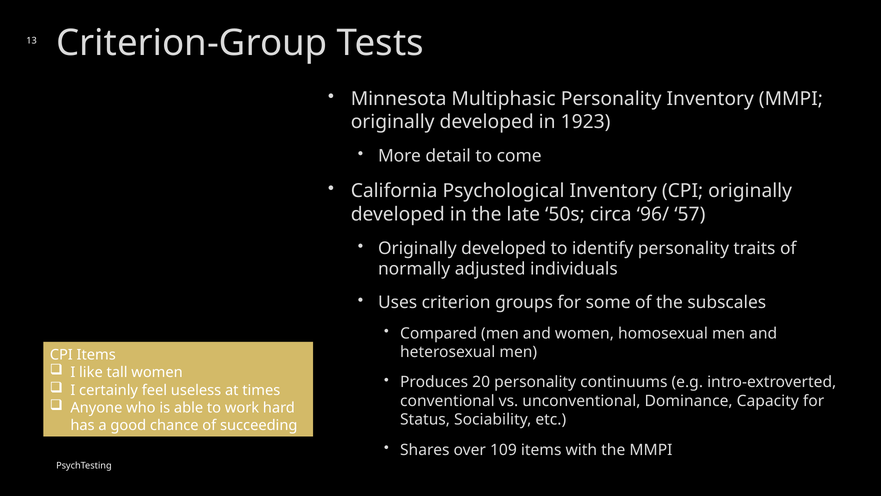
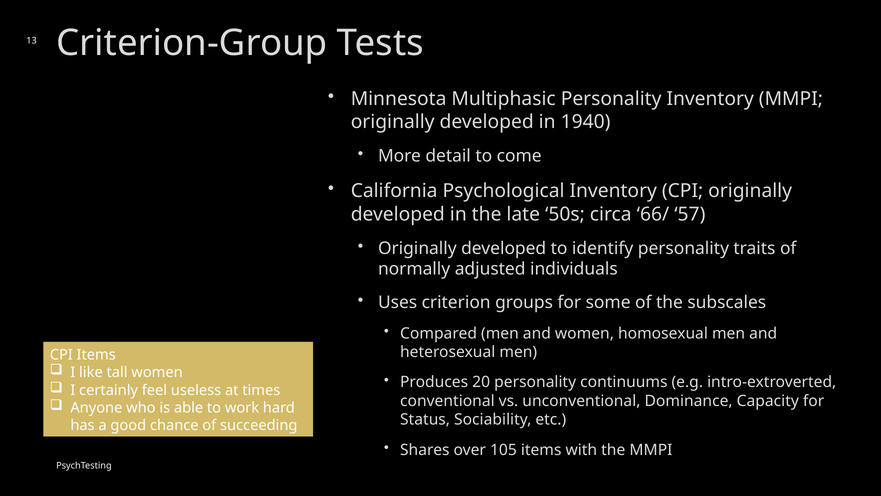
1923: 1923 -> 1940
96/: 96/ -> 66/
109: 109 -> 105
